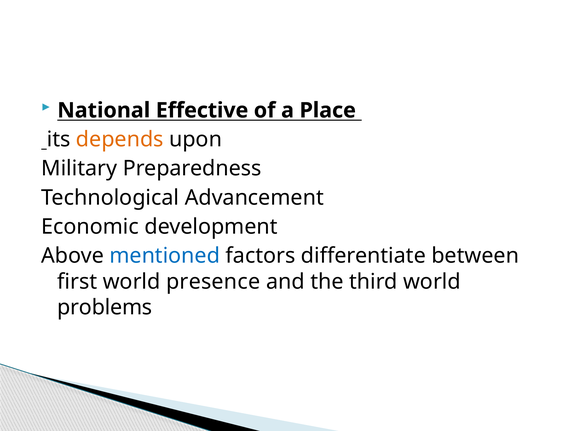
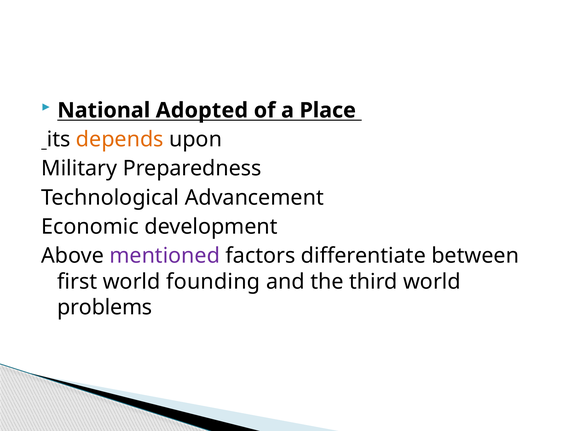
Effective: Effective -> Adopted
mentioned colour: blue -> purple
presence: presence -> founding
